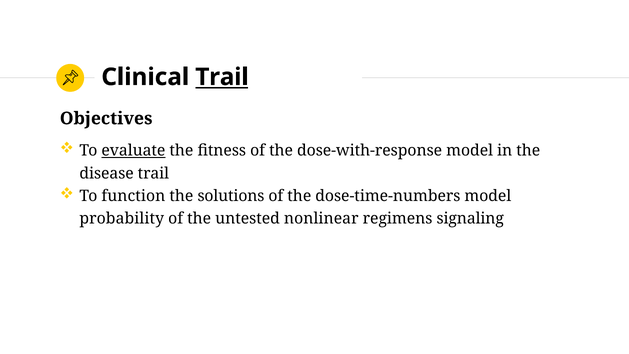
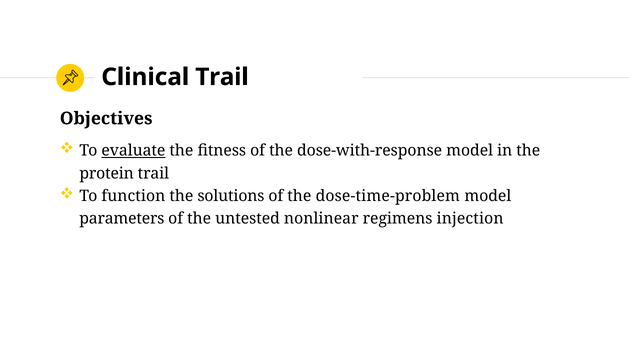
Trail at (222, 77) underline: present -> none
disease: disease -> protein
dose-time-numbers: dose-time-numbers -> dose-time-problem
probability: probability -> parameters
signaling: signaling -> injection
